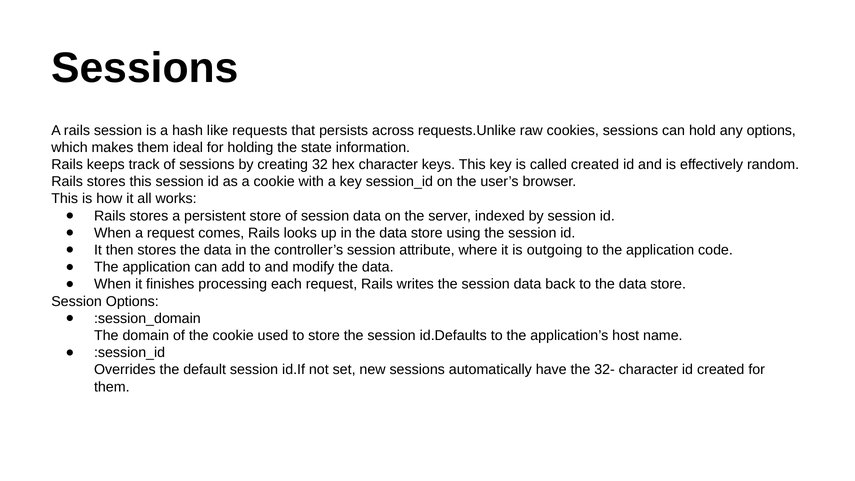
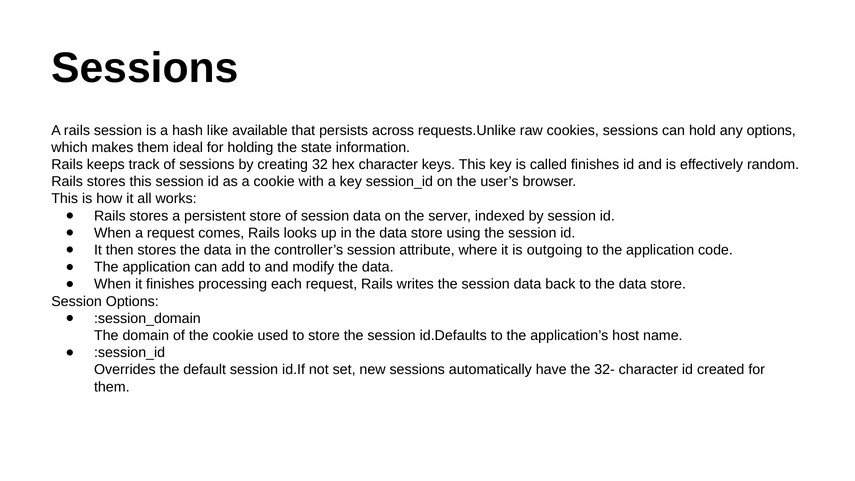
requests: requests -> available
called created: created -> finishes
